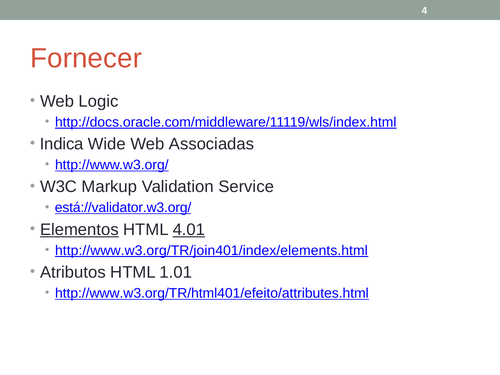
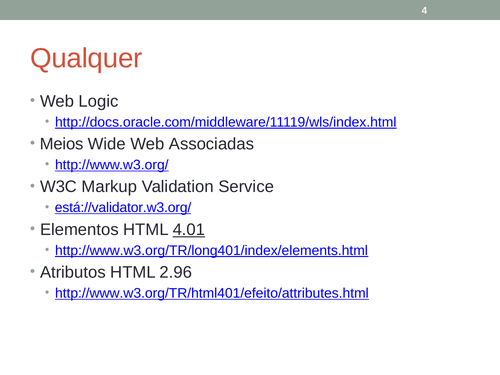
Fornecer: Fornecer -> Qualquer
Indica: Indica -> Meios
Elementos underline: present -> none
http://www.w3.org/TR/join401/index/elements.html: http://www.w3.org/TR/join401/index/elements.html -> http://www.w3.org/TR/long401/index/elements.html
1.01: 1.01 -> 2.96
